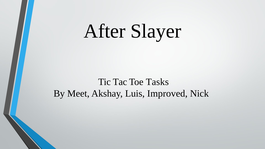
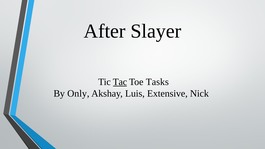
Tac underline: none -> present
Meet: Meet -> Only
Improved: Improved -> Extensive
